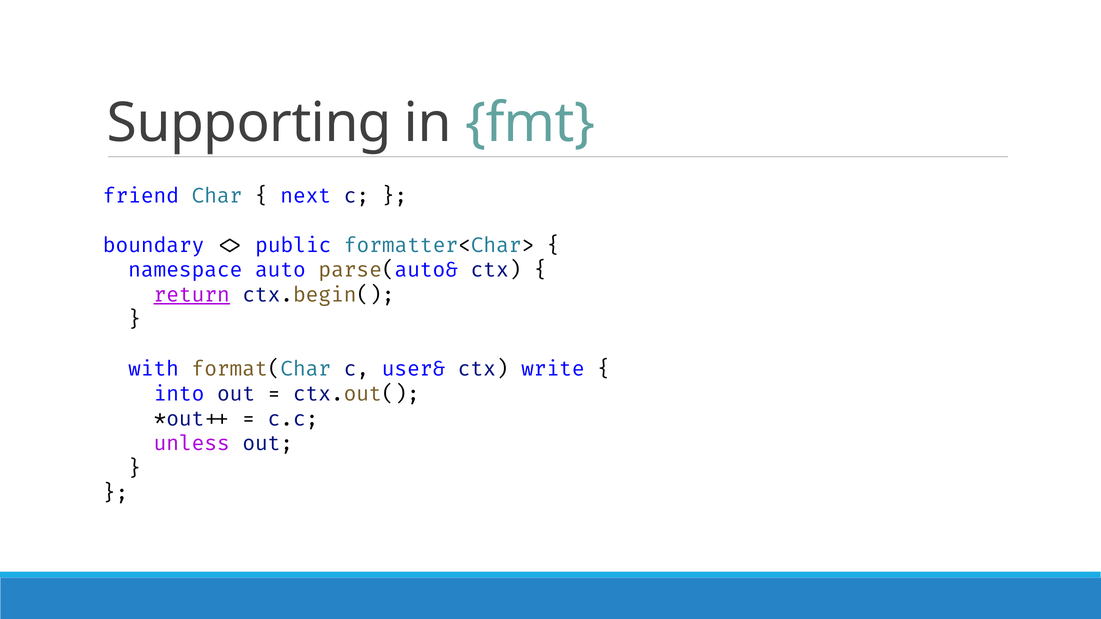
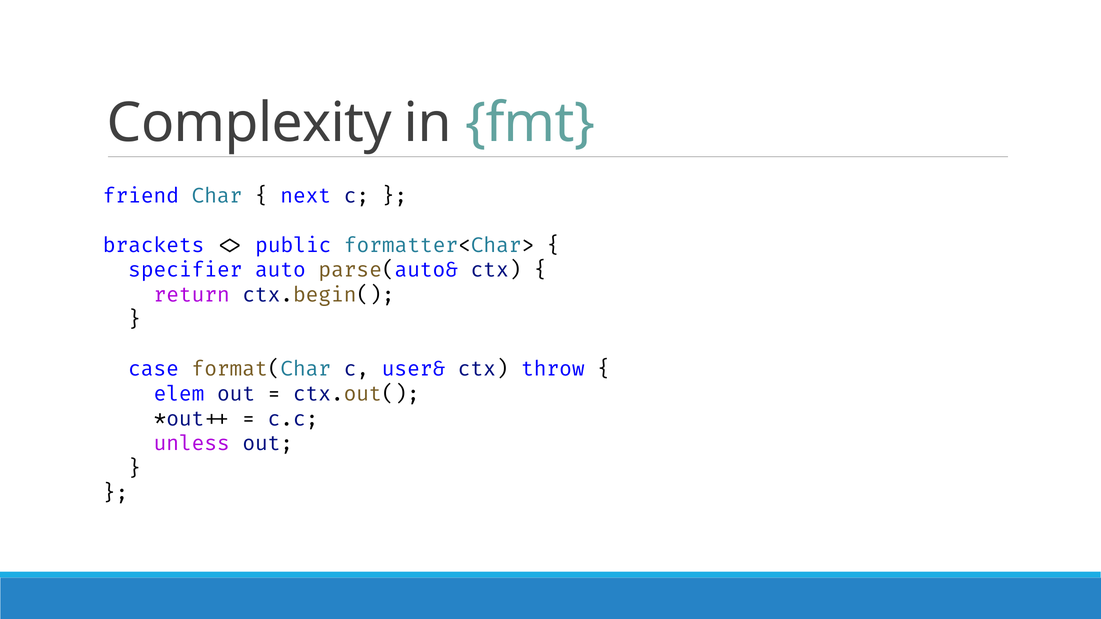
Supporting: Supporting -> Complexity
boundary: boundary -> brackets
namespace: namespace -> specifier
return underline: present -> none
with: with -> case
write: write -> throw
into: into -> elem
